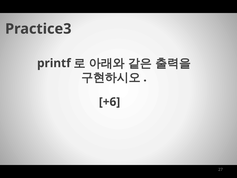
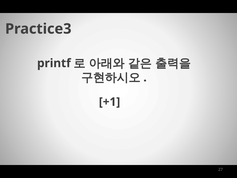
+6: +6 -> +1
